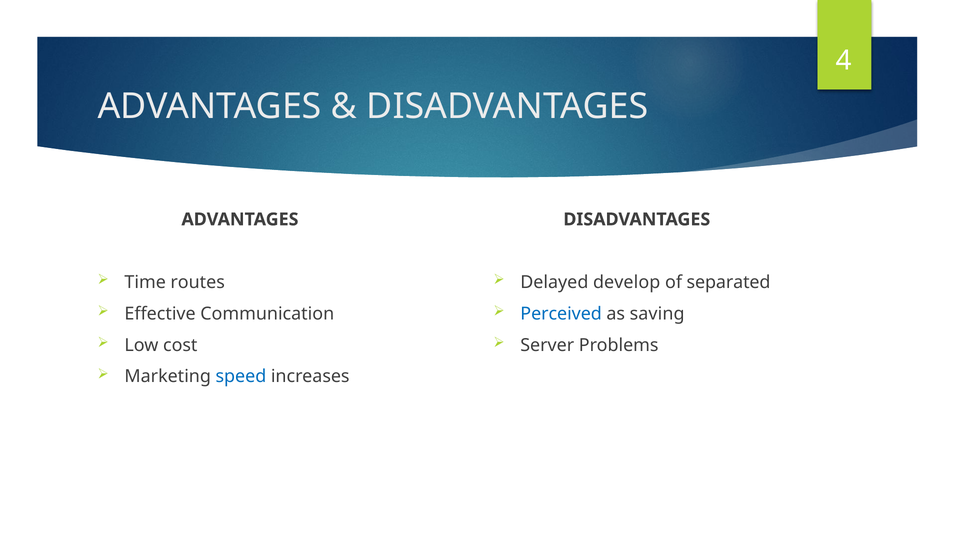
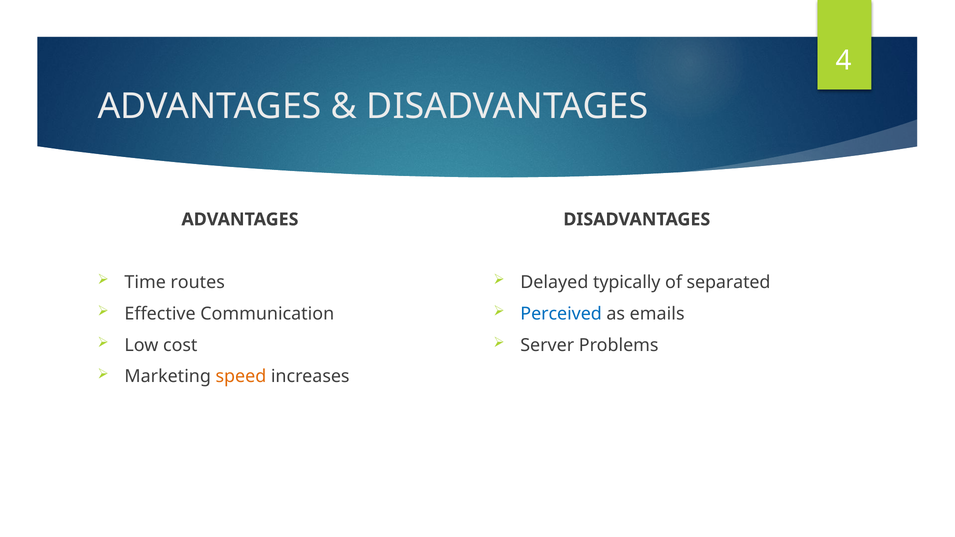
develop: develop -> typically
saving: saving -> emails
speed colour: blue -> orange
